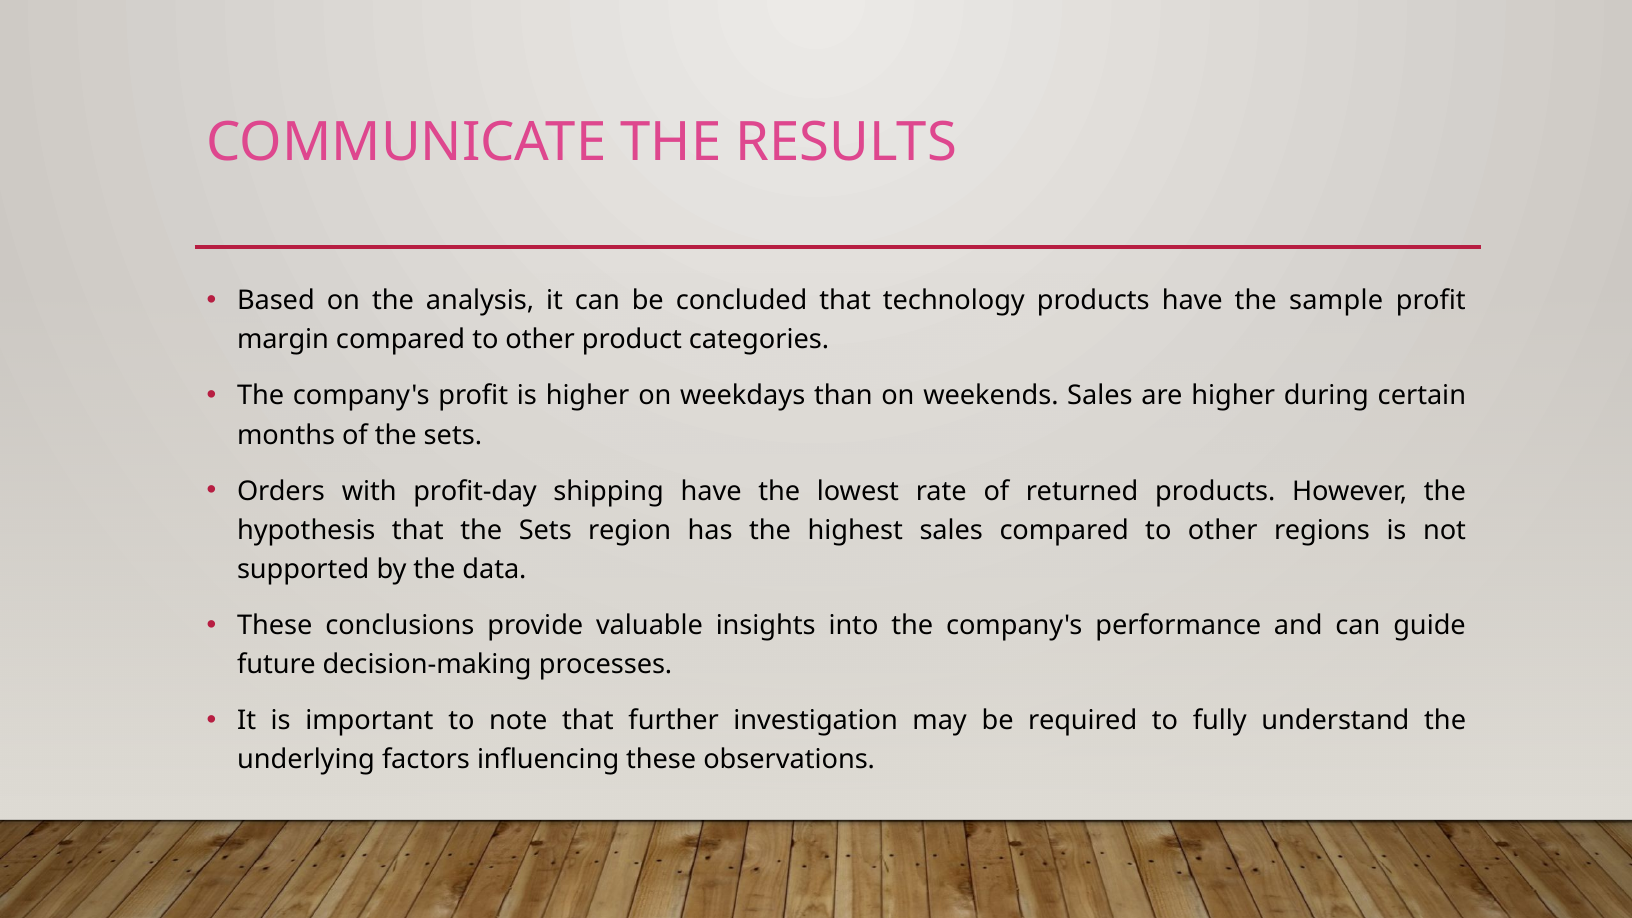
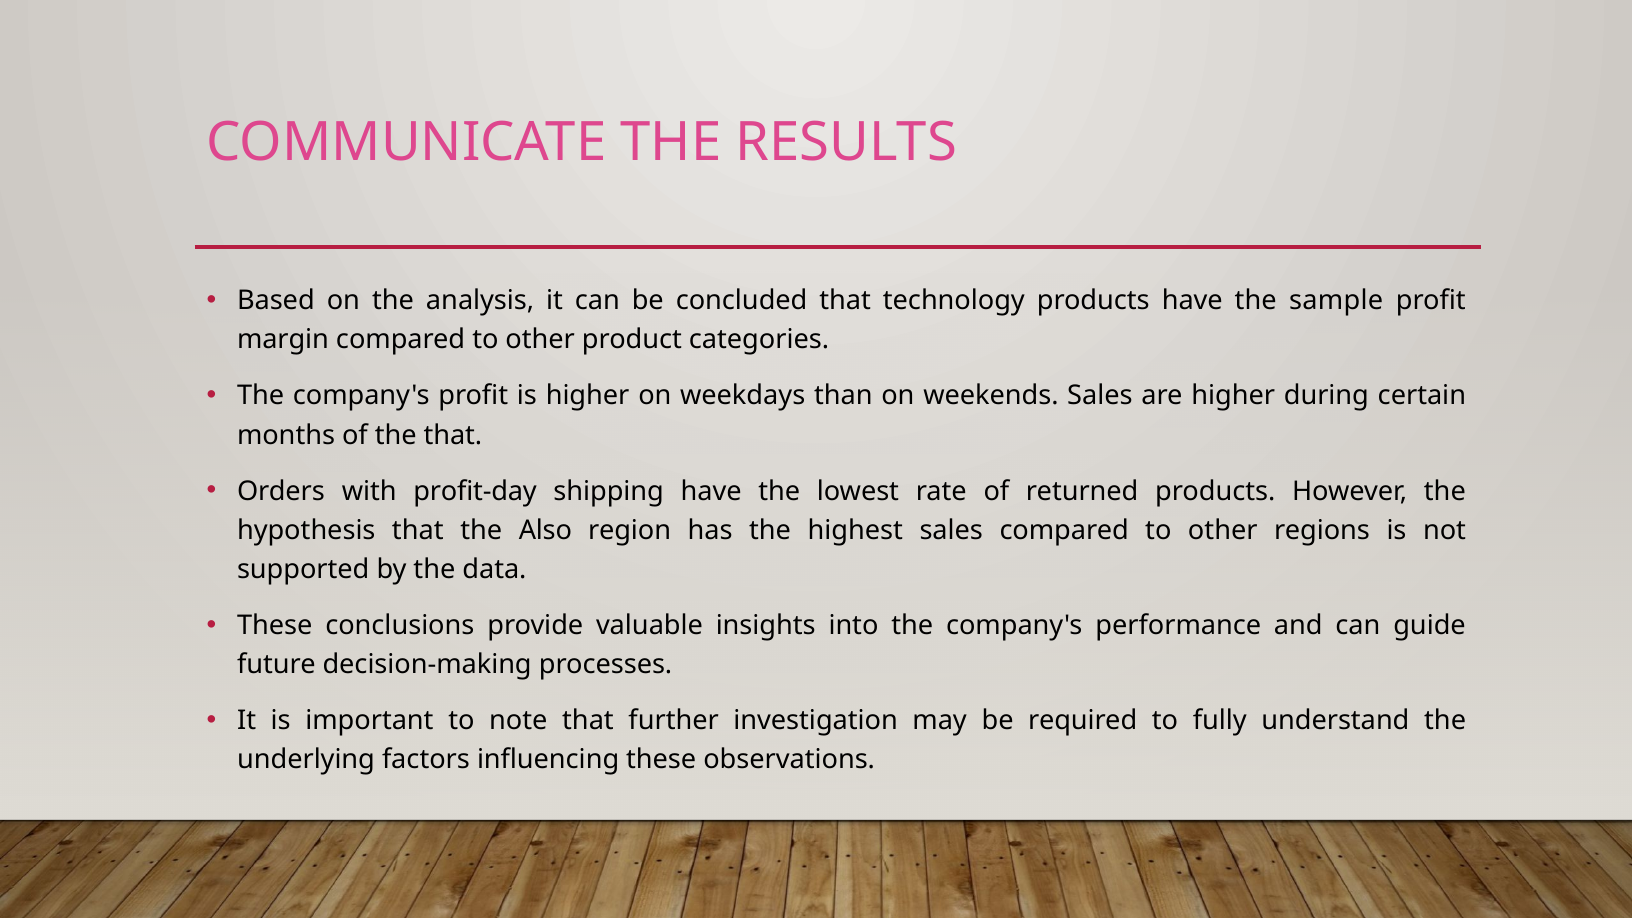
of the sets: sets -> that
that the Sets: Sets -> Also
